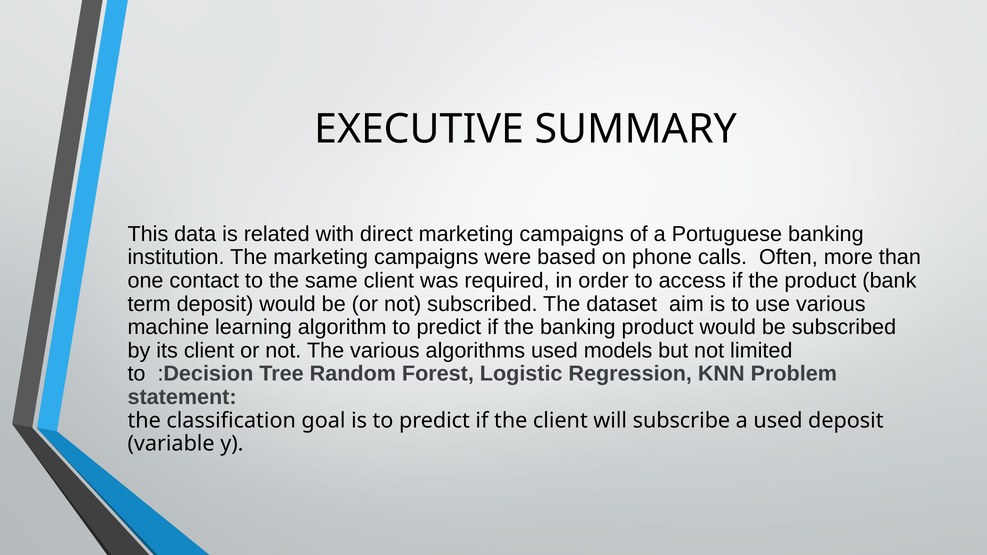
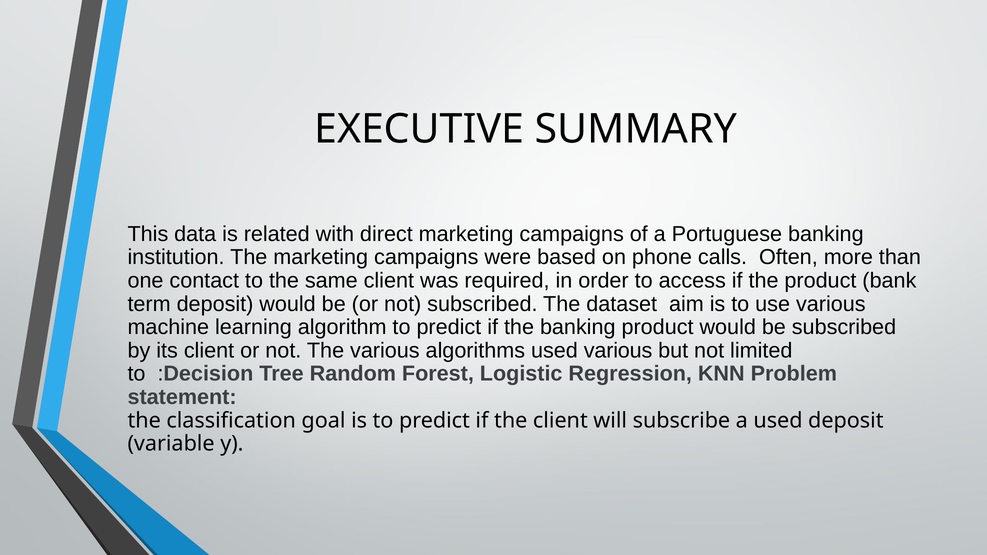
used models: models -> various
